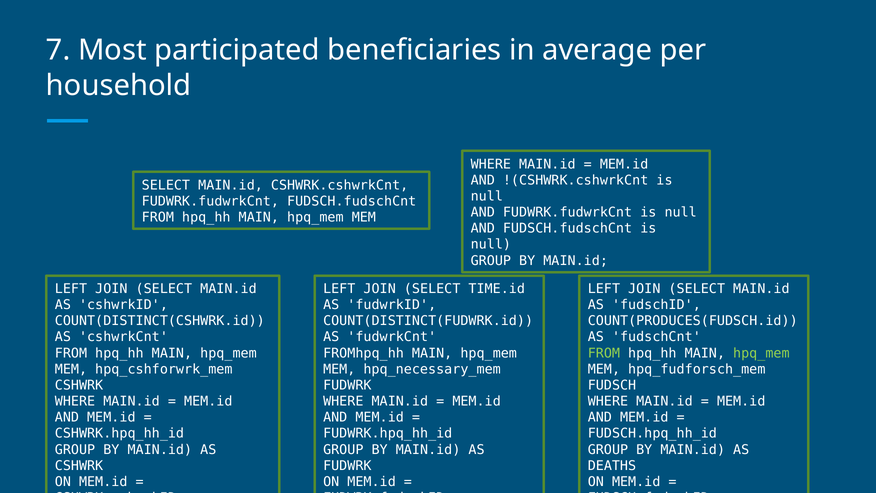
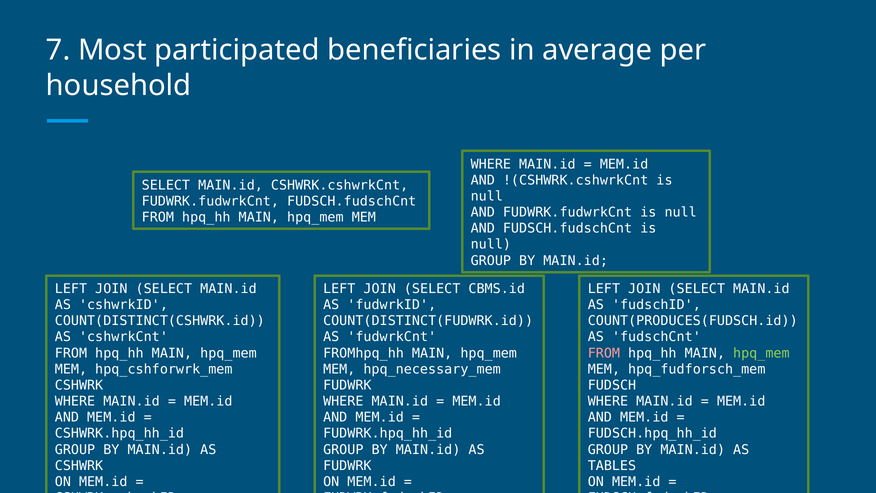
TIME.id: TIME.id -> CBMS.id
FROM at (604, 353) colour: light green -> pink
DEATHS: DEATHS -> TABLES
